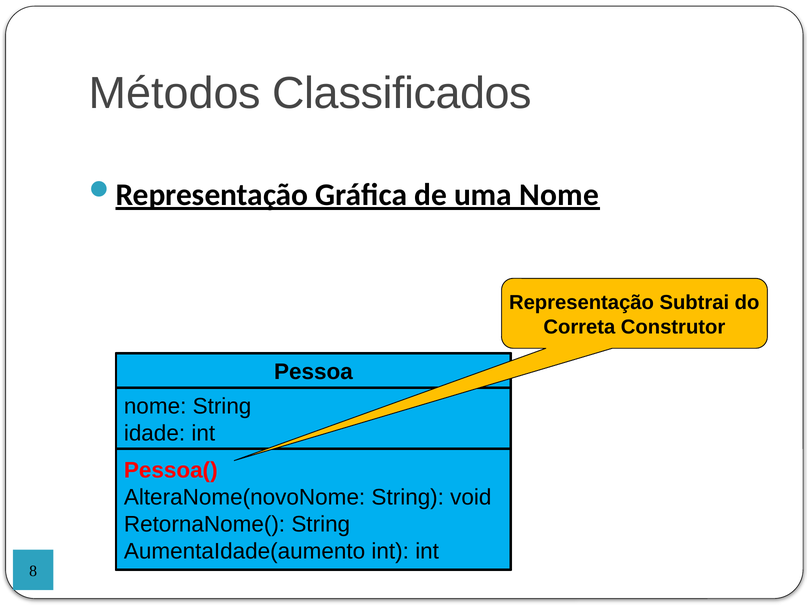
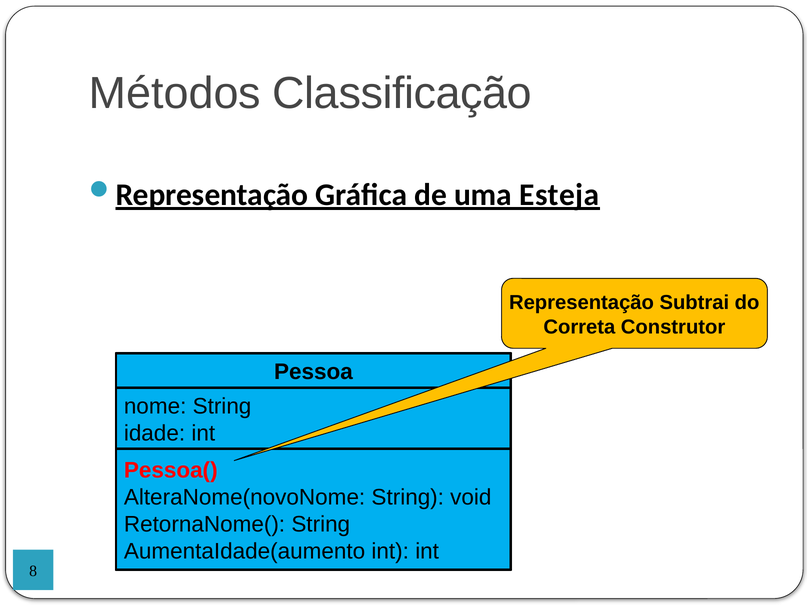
Classificados: Classificados -> Classificação
uma Nome: Nome -> Esteja
